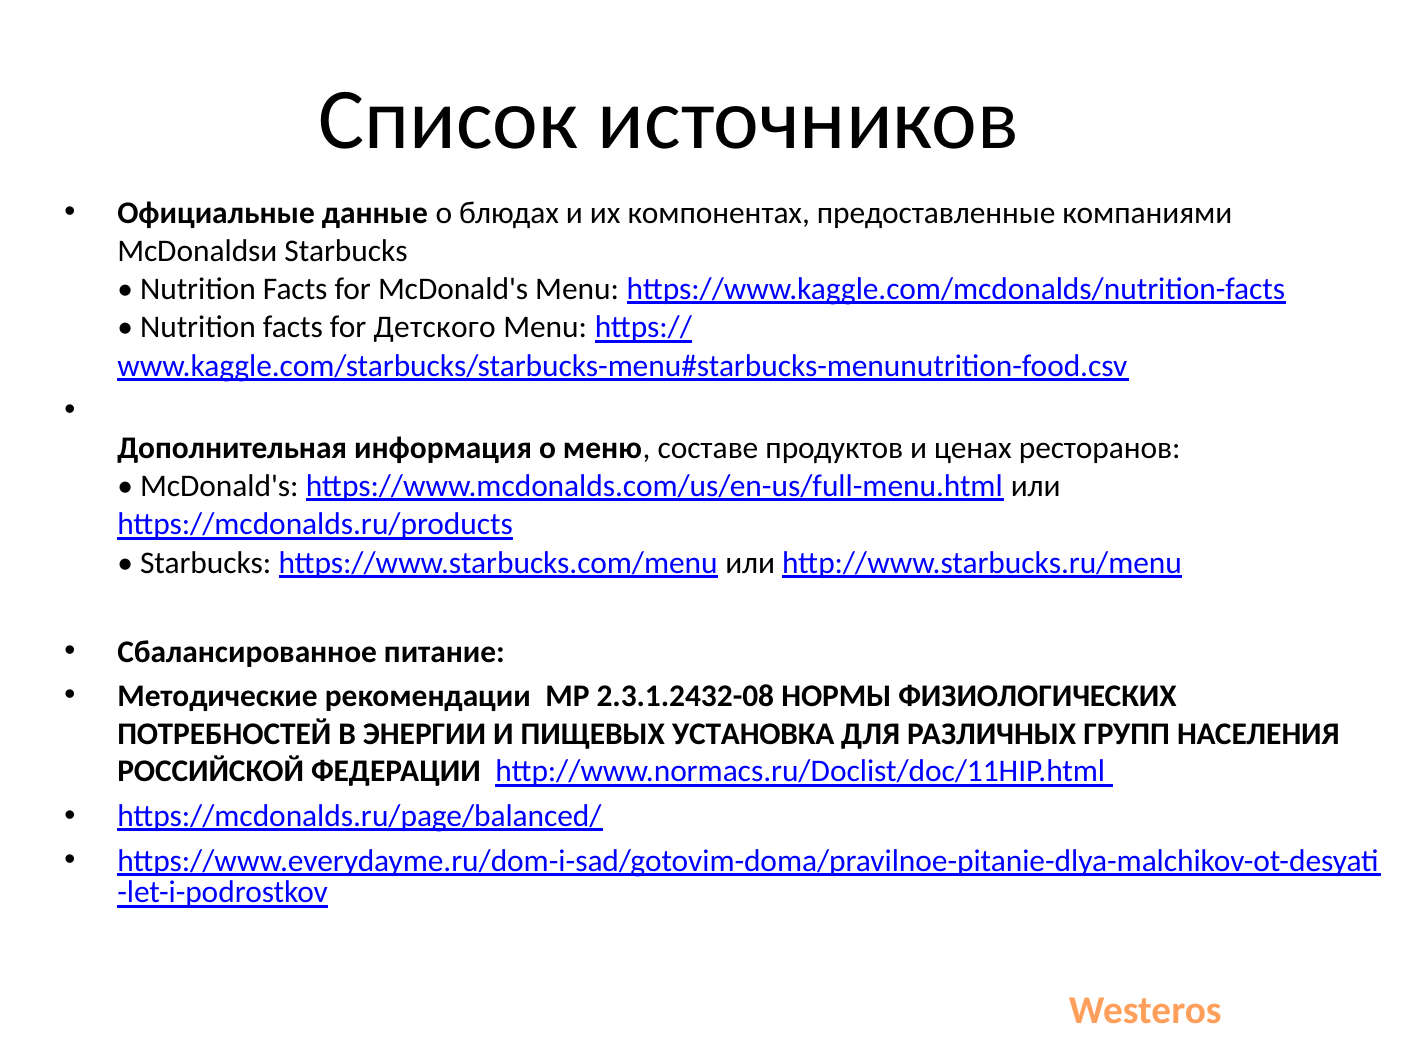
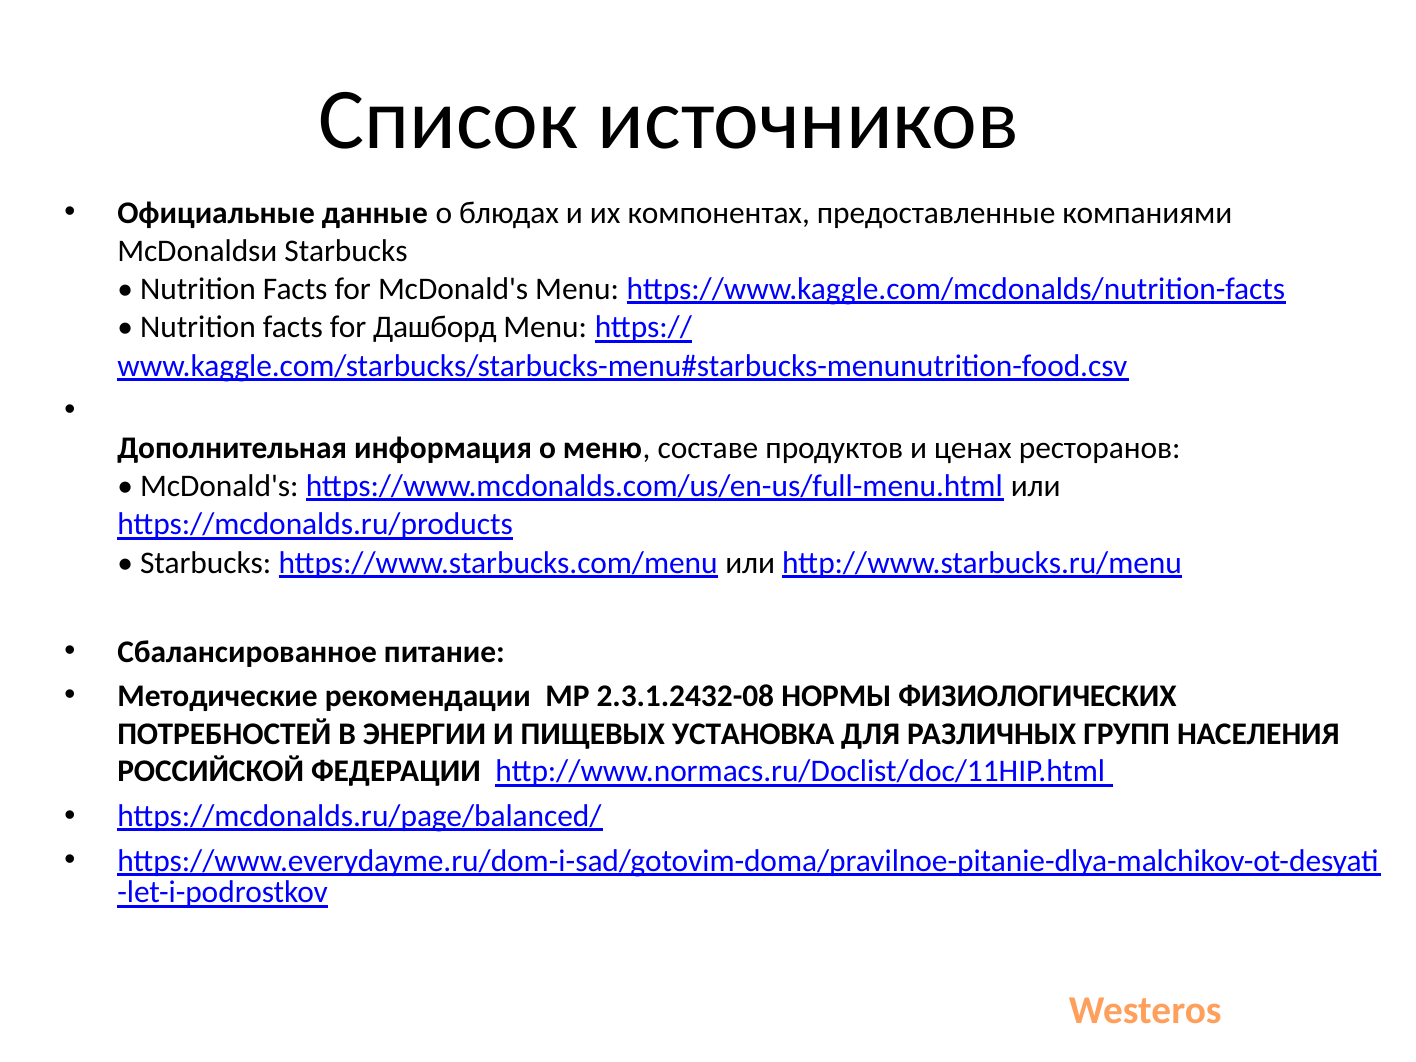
Детского: Детского -> Дашборд
